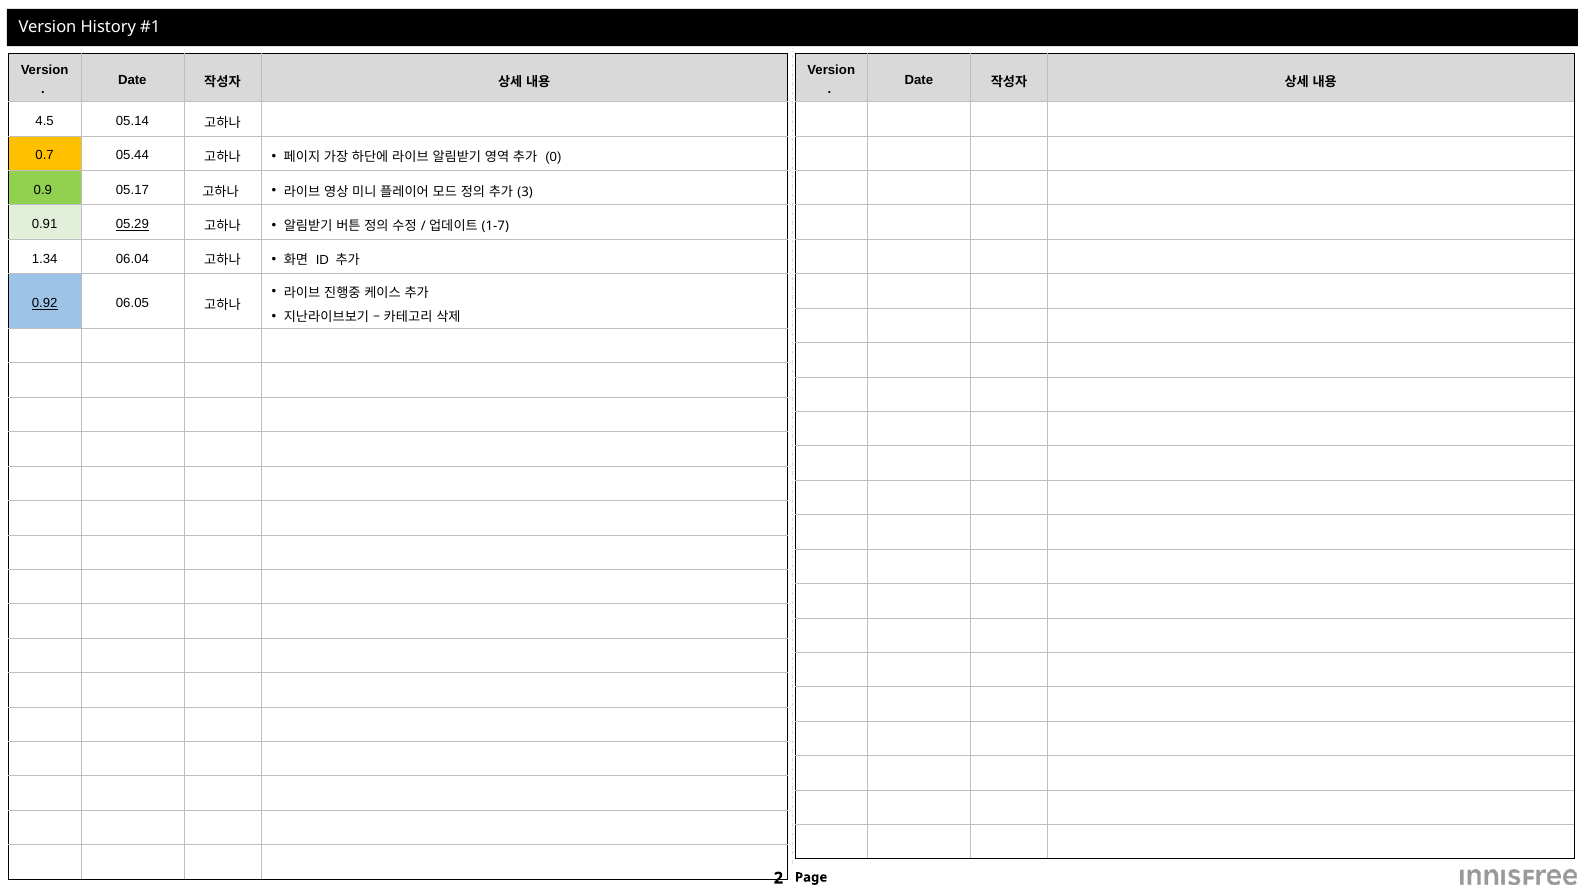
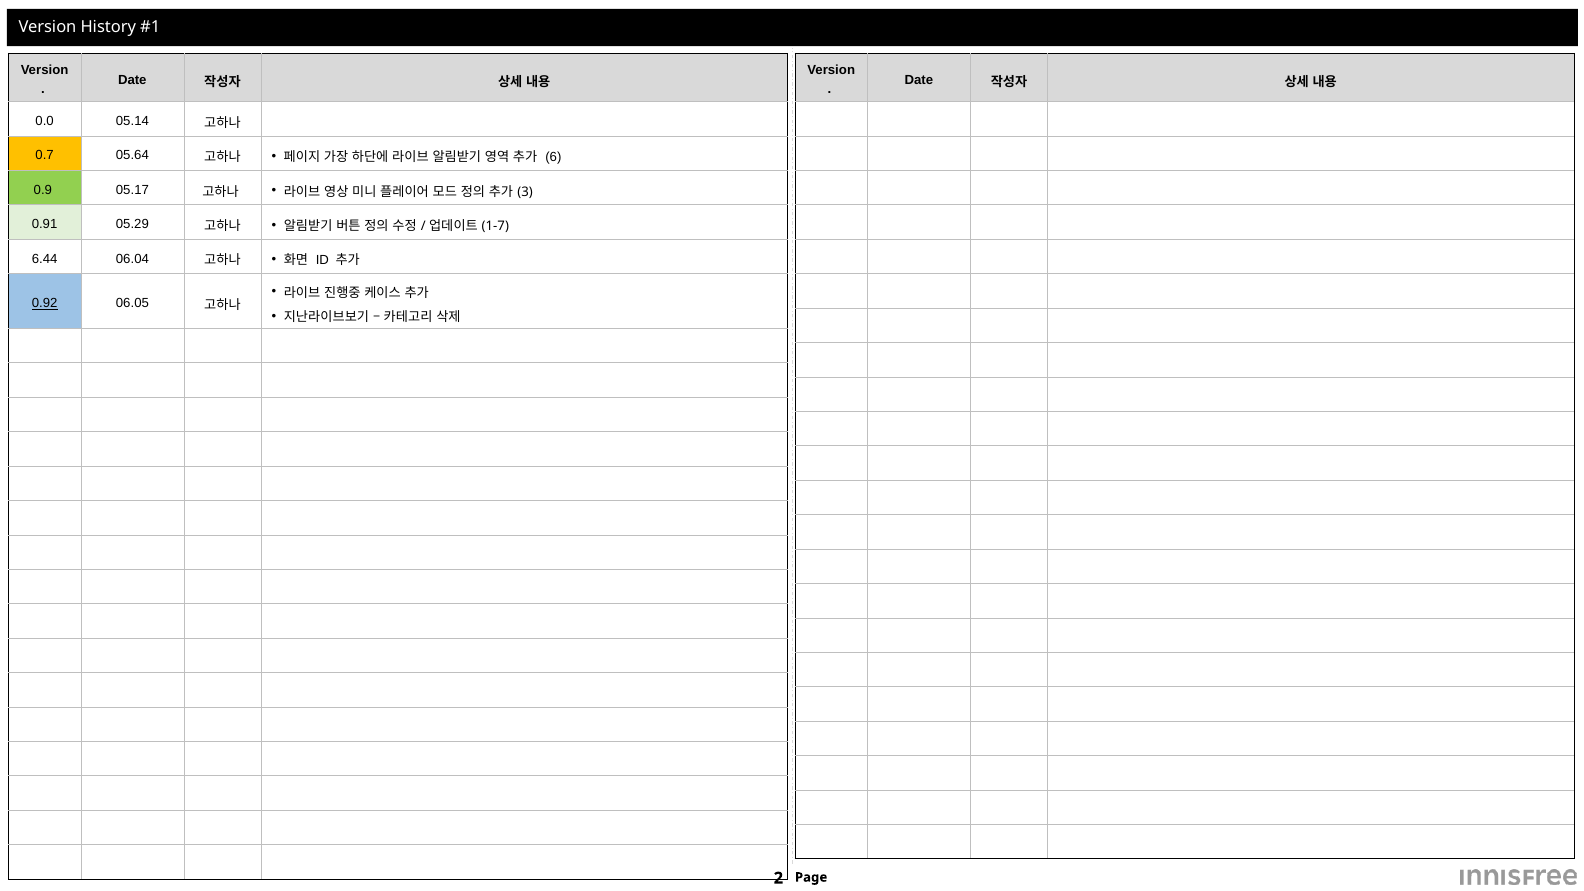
4.5: 4.5 -> 0.0
05.44: 05.44 -> 05.64
0: 0 -> 6
05.29 underline: present -> none
1.34: 1.34 -> 6.44
